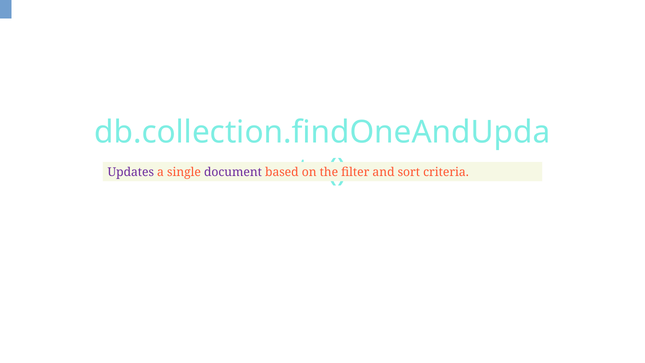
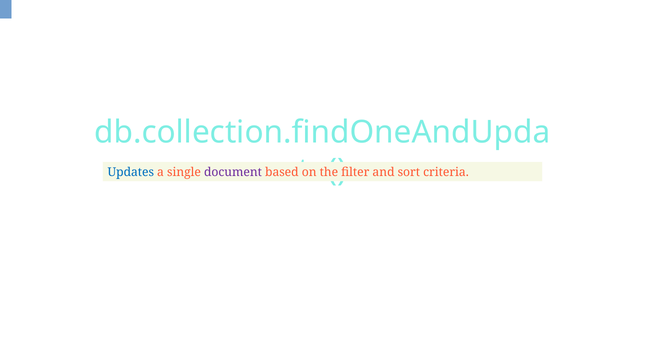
Updates colour: purple -> blue
